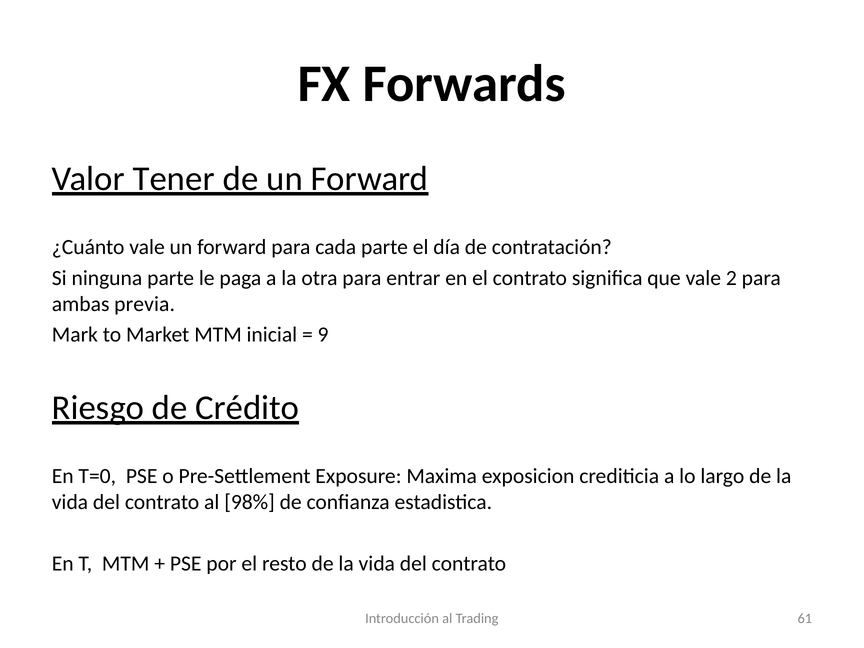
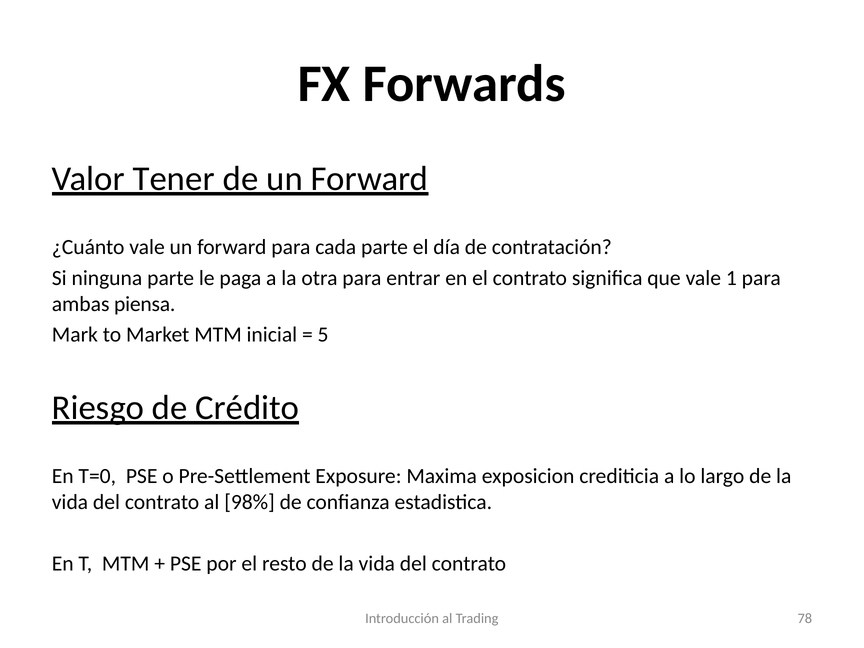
2: 2 -> 1
previa: previa -> piensa
9: 9 -> 5
61: 61 -> 78
